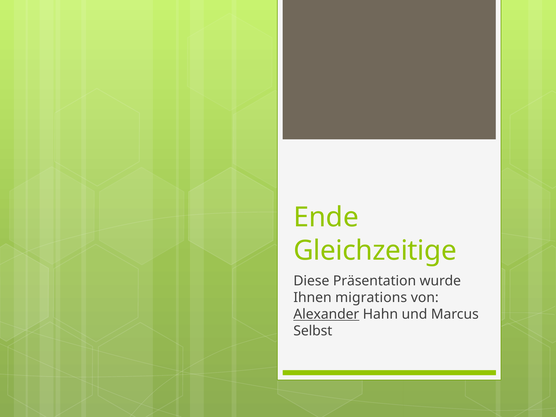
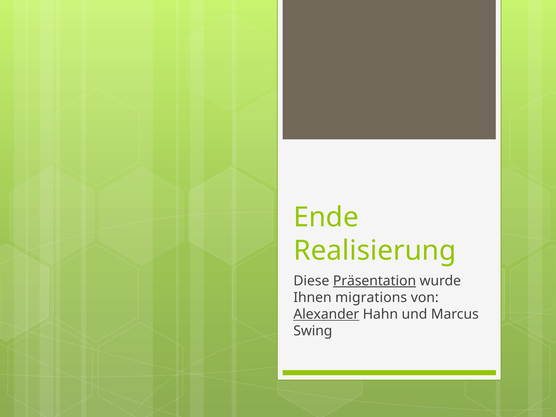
Gleichzeitige: Gleichzeitige -> Realisierung
Präsentation underline: none -> present
Selbst: Selbst -> Swing
